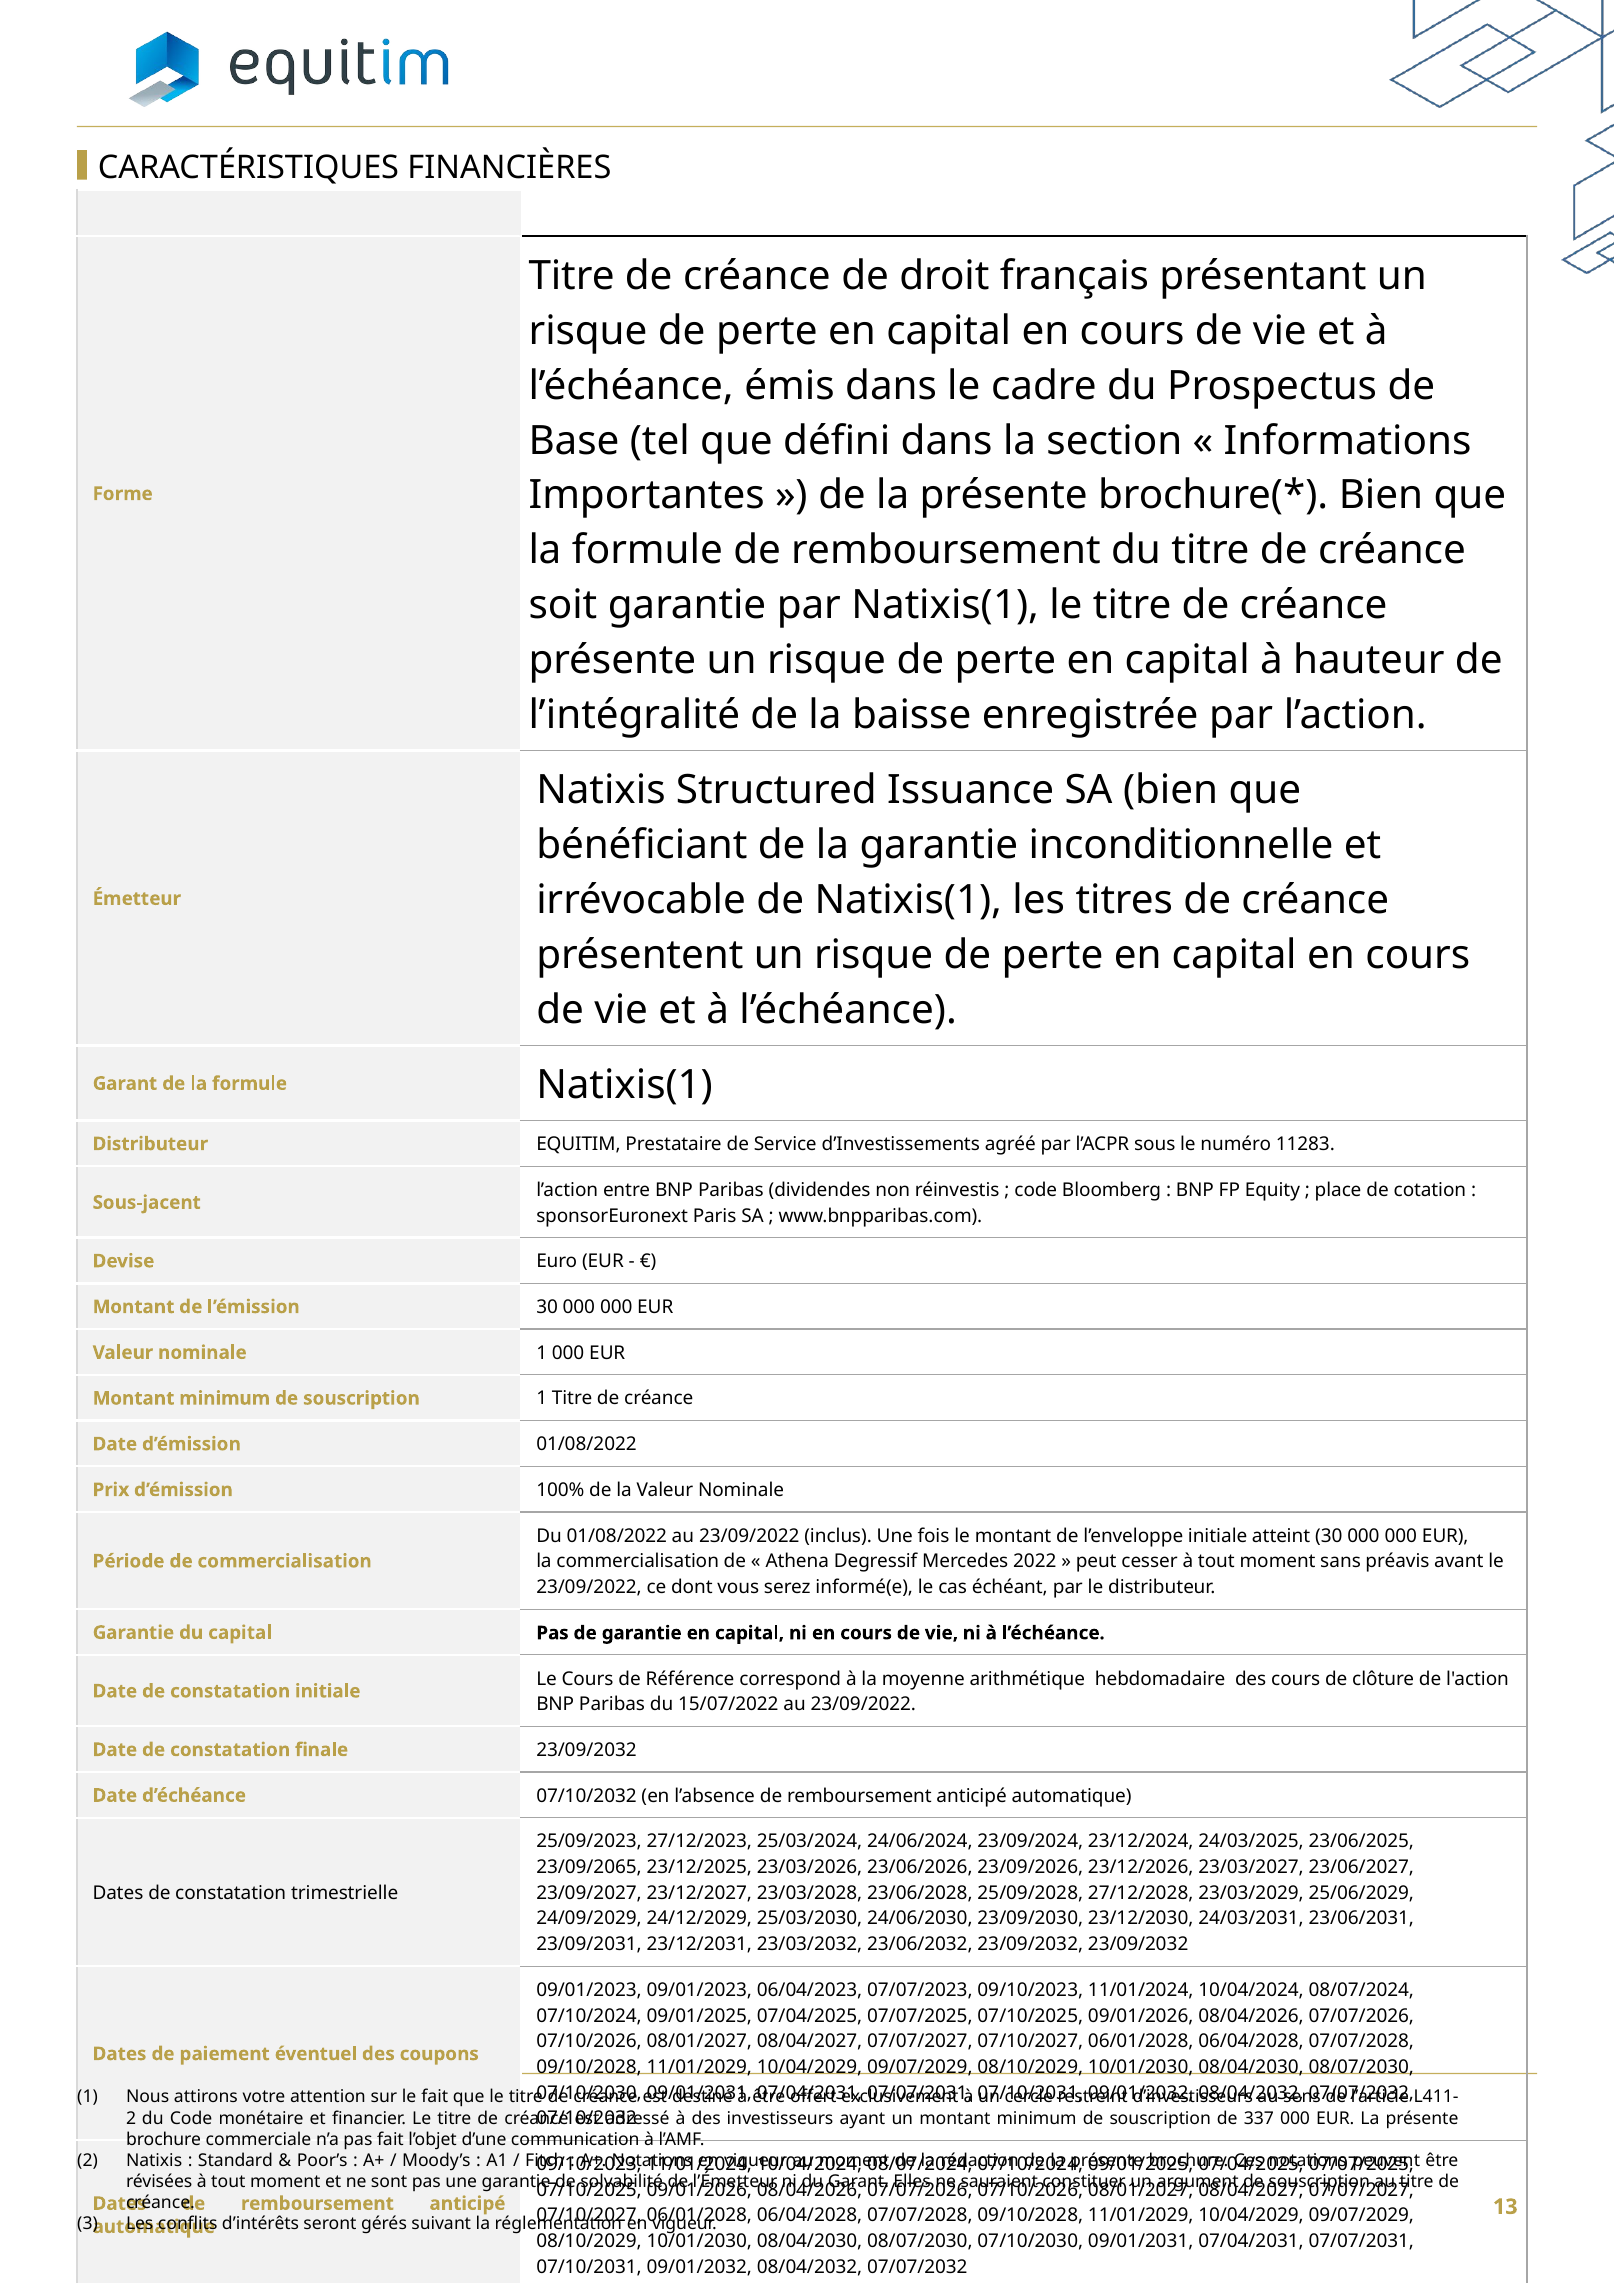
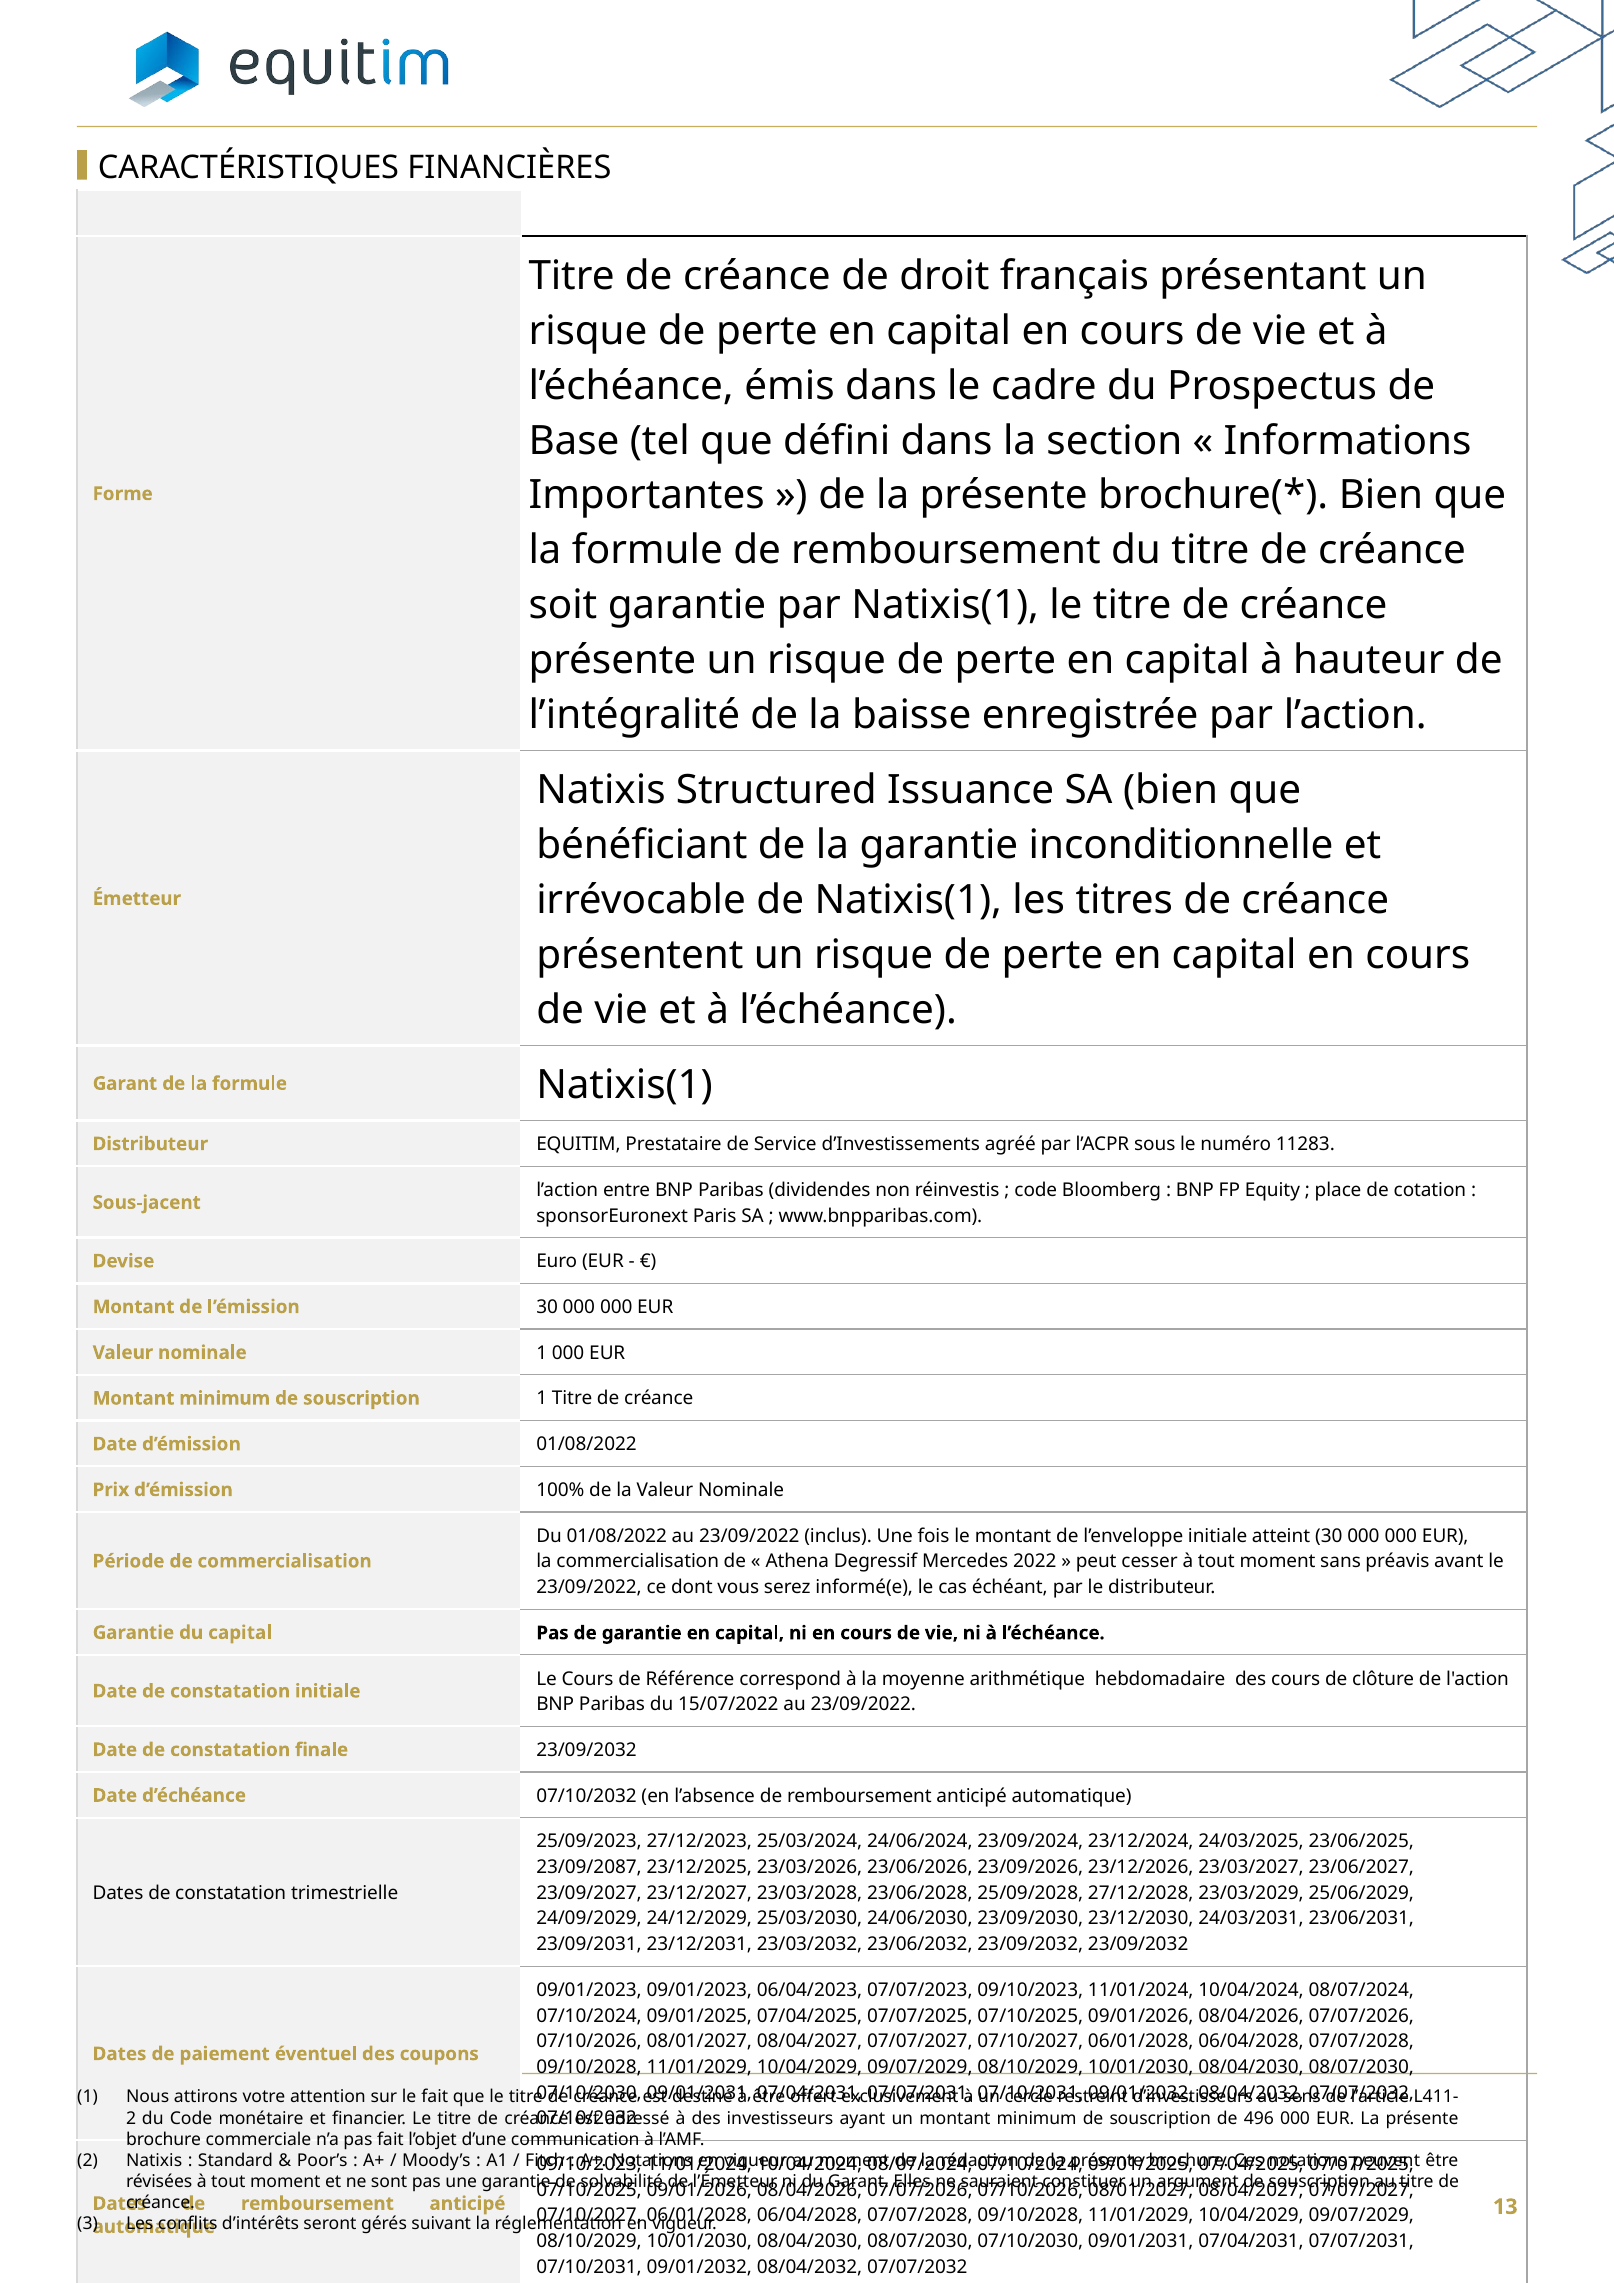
23/09/2065: 23/09/2065 -> 23/09/2087
337: 337 -> 496
